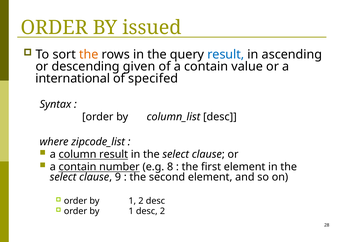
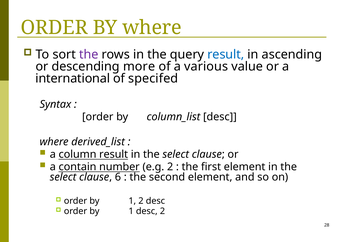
BY issued: issued -> where
the at (89, 54) colour: orange -> purple
given: given -> more
of a contain: contain -> various
zipcode_list: zipcode_list -> derived_list
e.g 8: 8 -> 2
9: 9 -> 6
